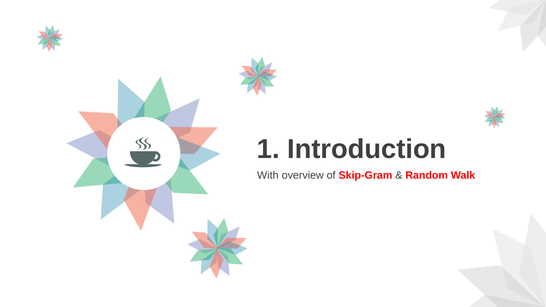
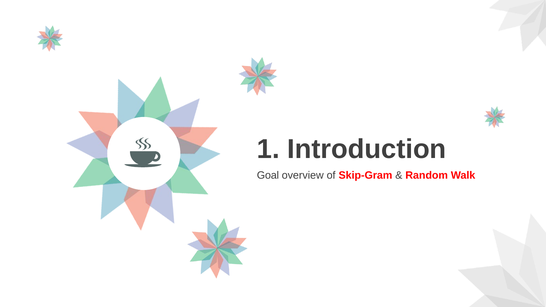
With: With -> Goal
